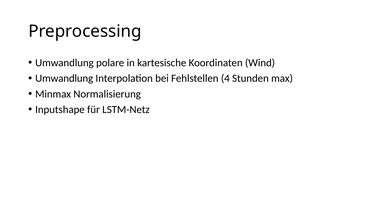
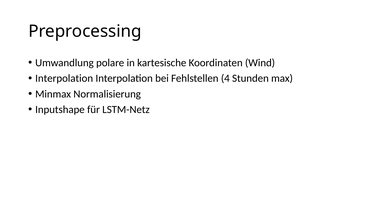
Umwandlung at (64, 78): Umwandlung -> Interpolation
